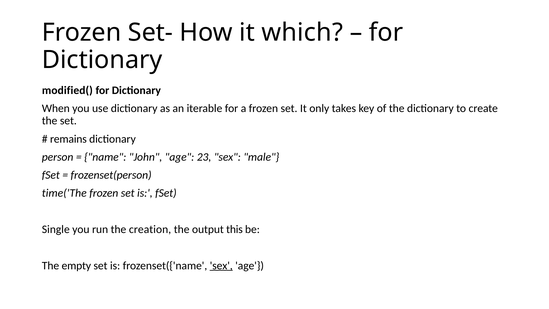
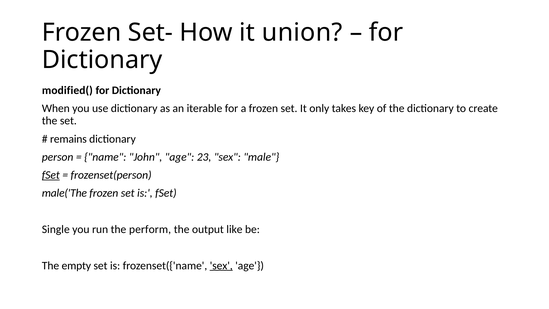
which: which -> union
fSet at (51, 175) underline: none -> present
time('The: time('The -> male('The
creation: creation -> perform
this: this -> like
